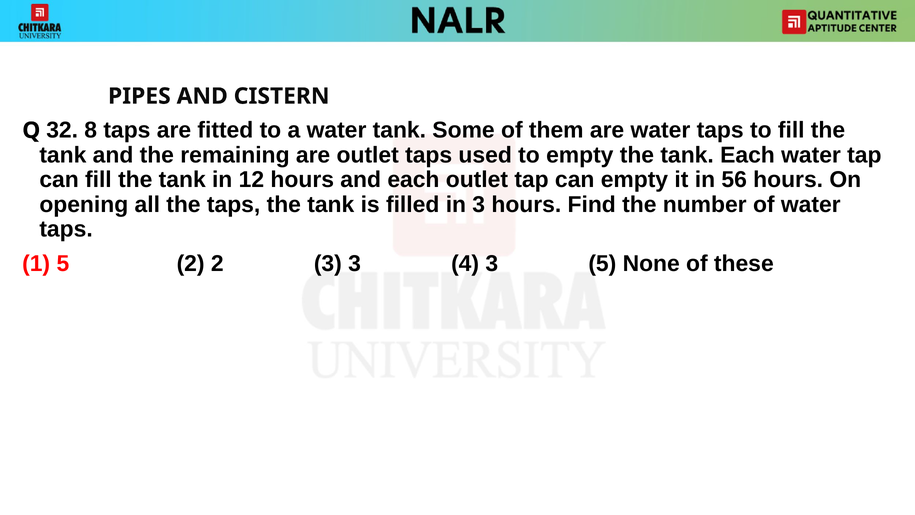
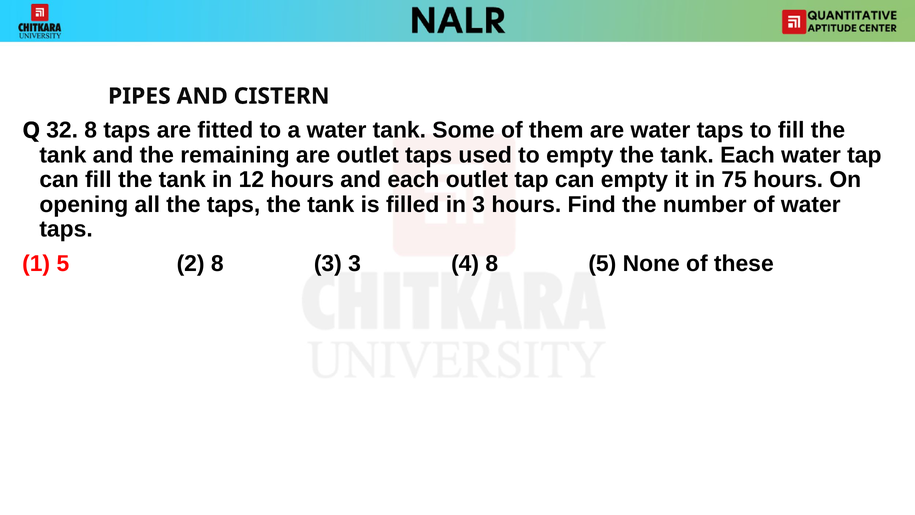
56: 56 -> 75
2 2: 2 -> 8
4 3: 3 -> 8
